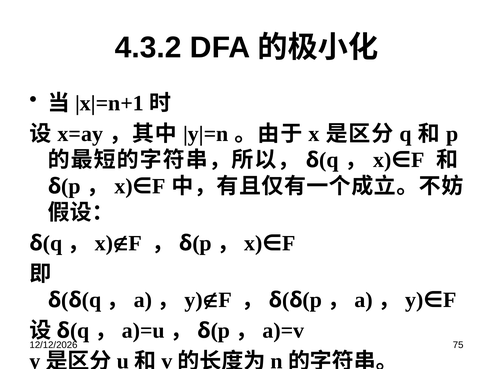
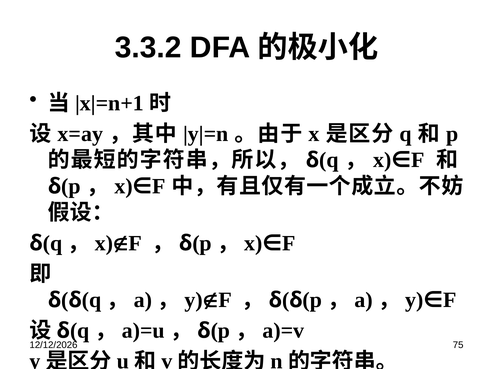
4.3.2: 4.3.2 -> 3.3.2
